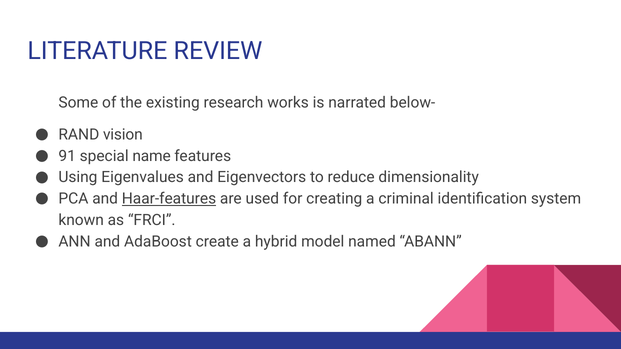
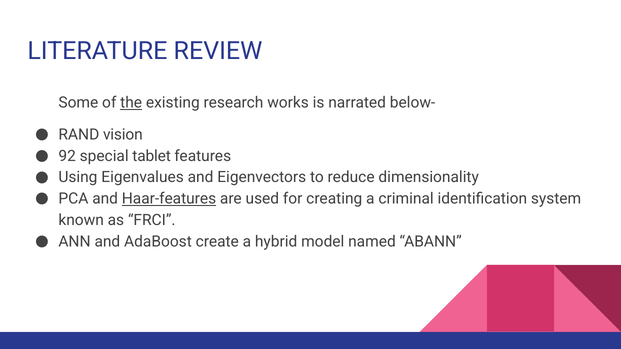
the underline: none -> present
91: 91 -> 92
name: name -> tablet
